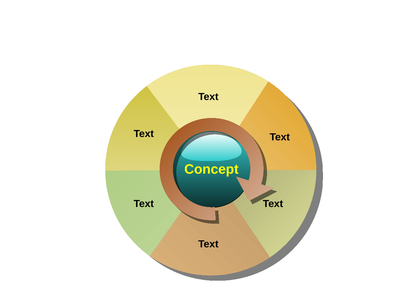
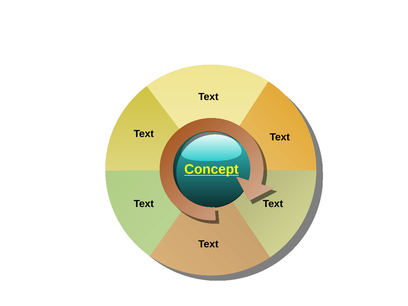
Concept underline: none -> present
